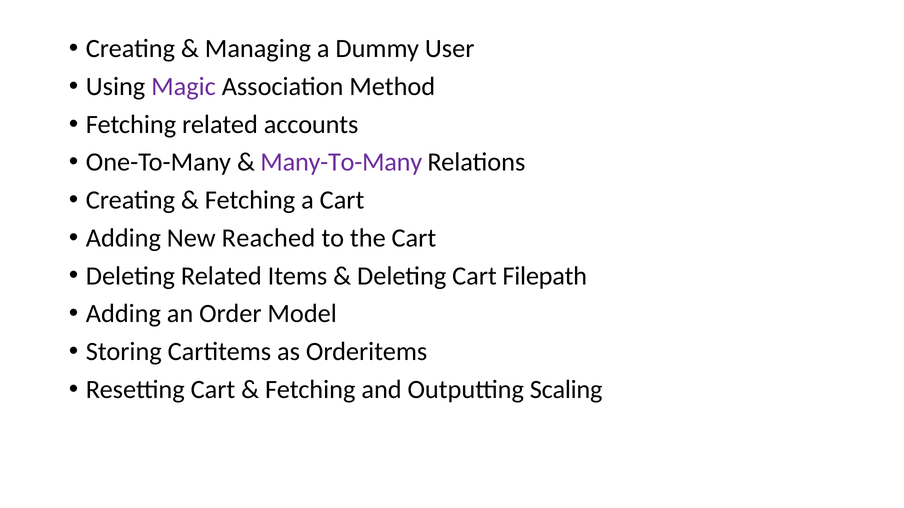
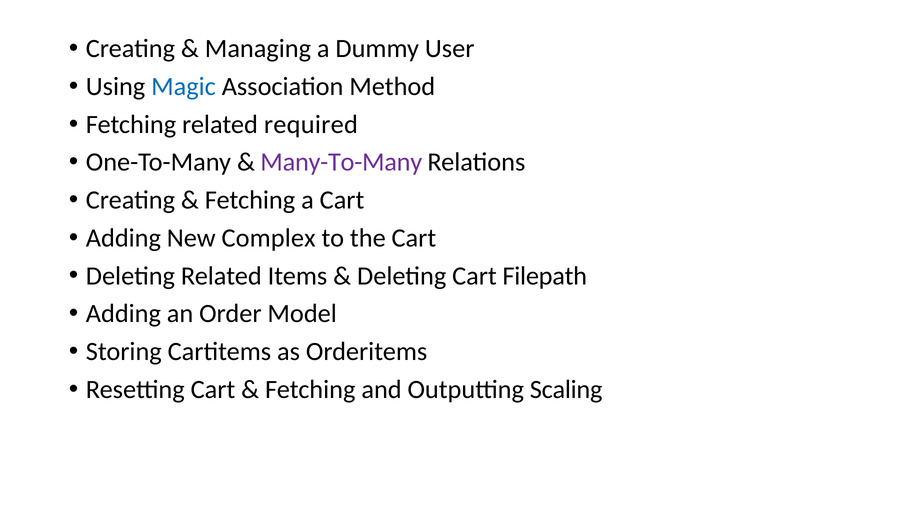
Magic colour: purple -> blue
accounts: accounts -> required
Reached: Reached -> Complex
